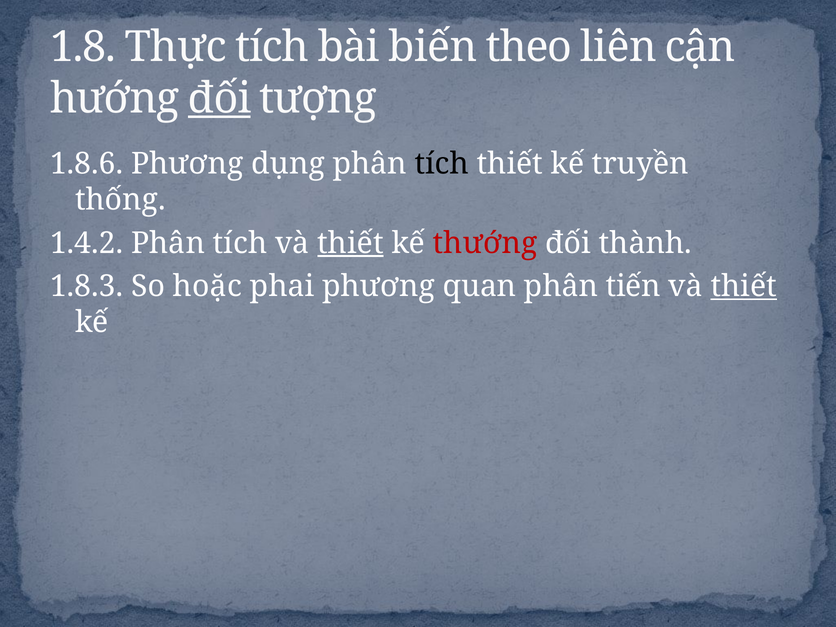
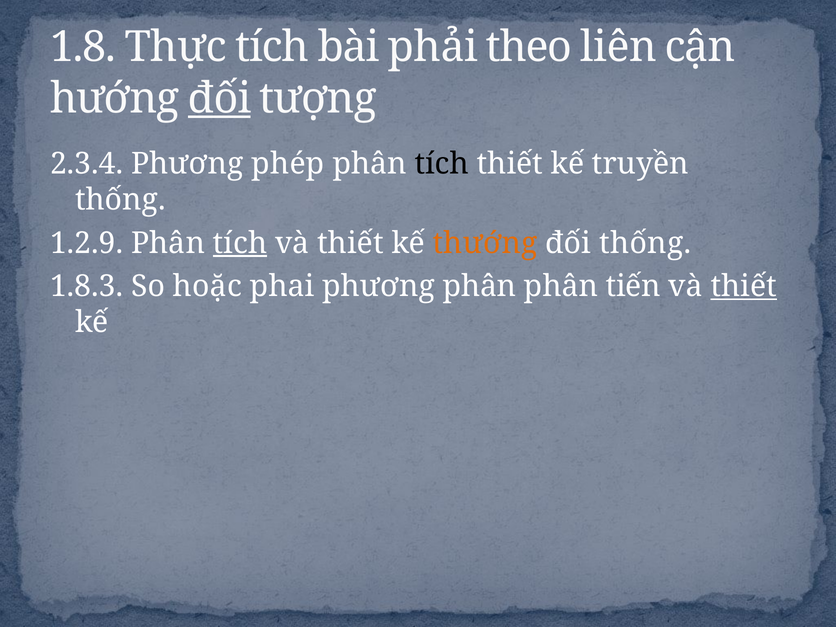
biến: biến -> phải
1.8.6: 1.8.6 -> 2.3.4
dụng: dụng -> phép
1.4.2: 1.4.2 -> 1.2.9
tích at (240, 243) underline: none -> present
thiết at (350, 243) underline: present -> none
thướng colour: red -> orange
đối thành: thành -> thống
phương quan: quan -> phân
